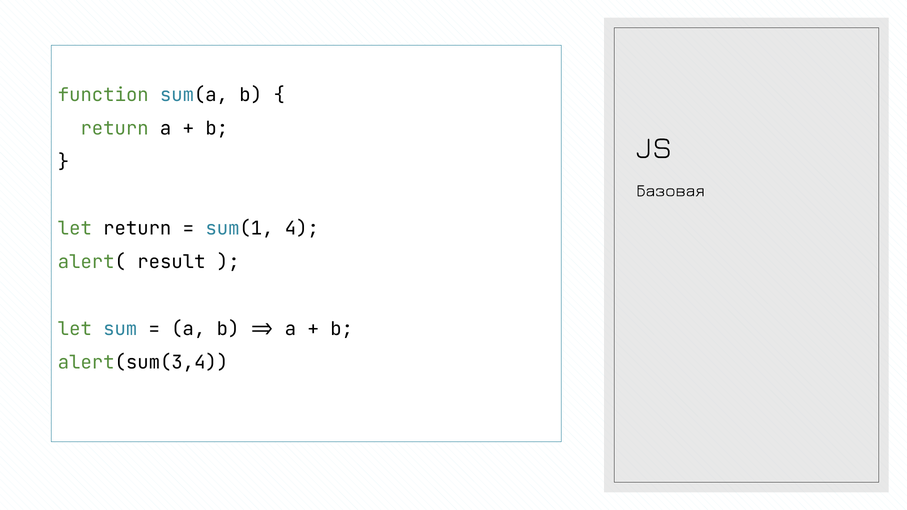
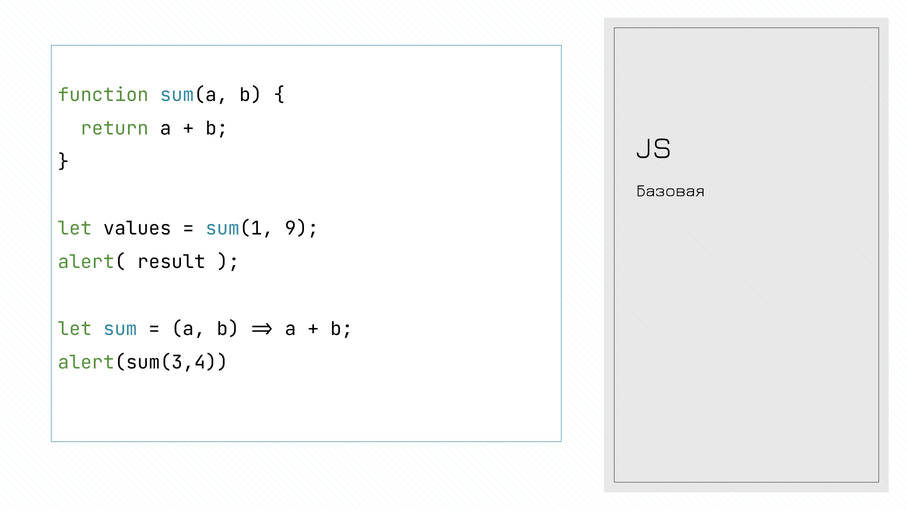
let return: return -> values
4: 4 -> 9
